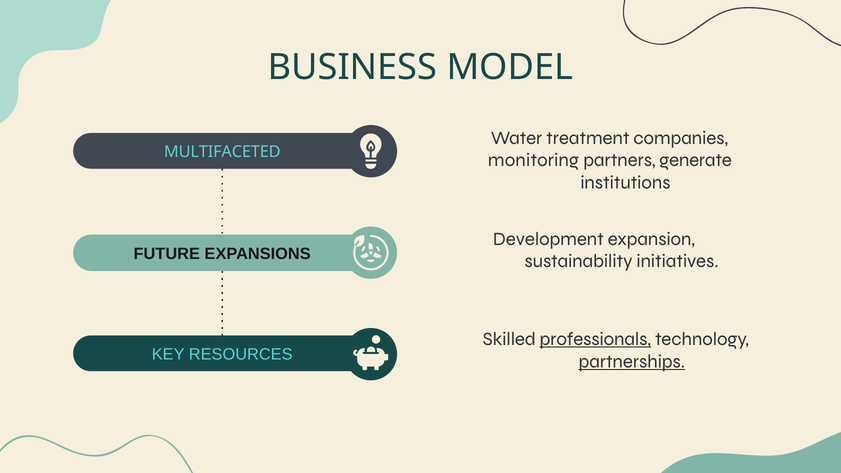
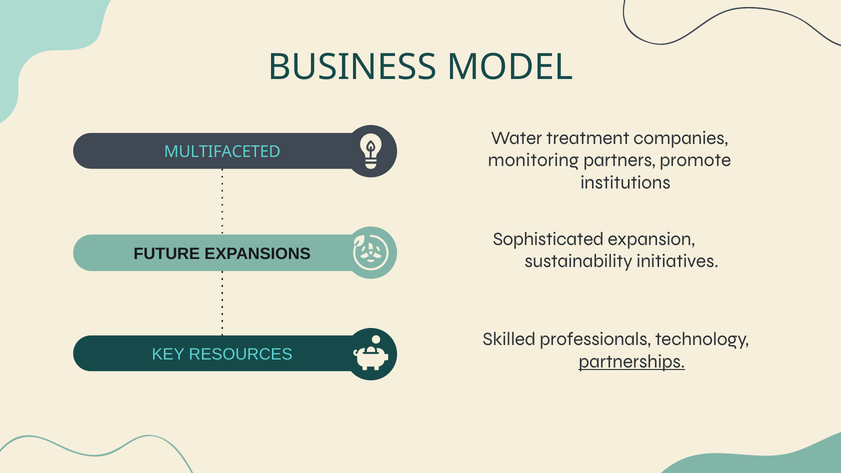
generate: generate -> promote
Development: Development -> Sophisticated
professionals underline: present -> none
